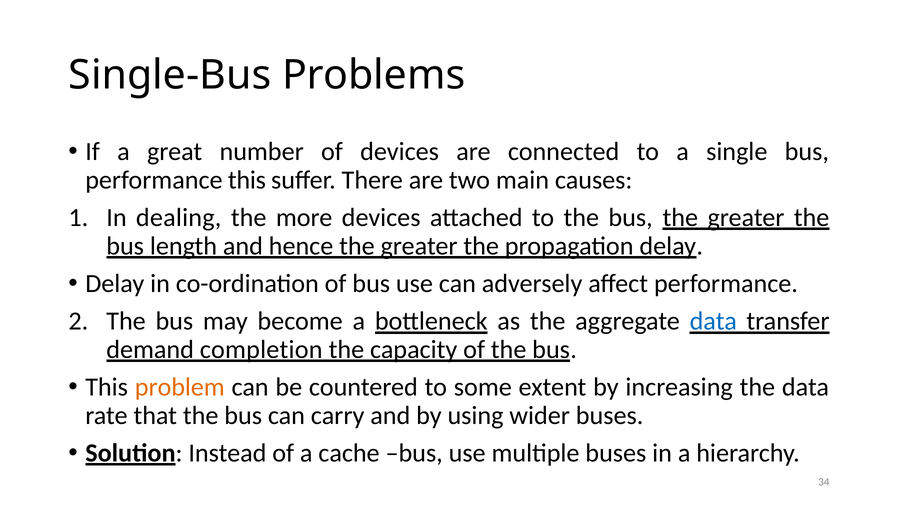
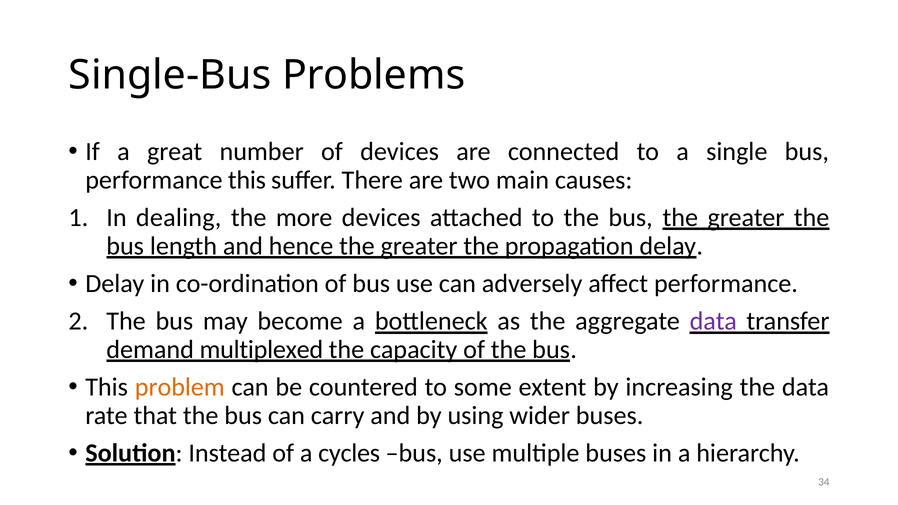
data at (713, 321) colour: blue -> purple
completion: completion -> multiplexed
cache: cache -> cycles
